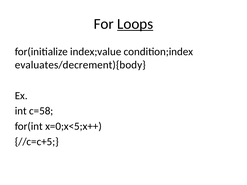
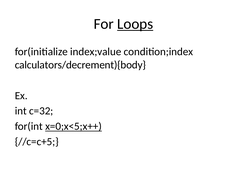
evaluates/decrement){body: evaluates/decrement){body -> calculators/decrement){body
c=58: c=58 -> c=32
x=0;x<5;x++ underline: none -> present
